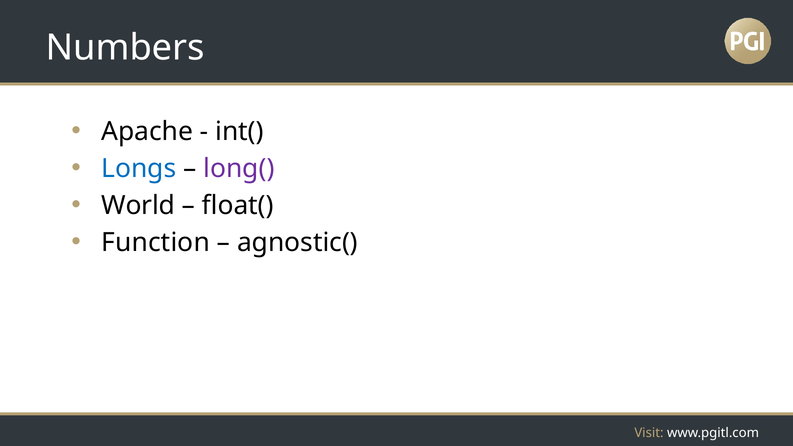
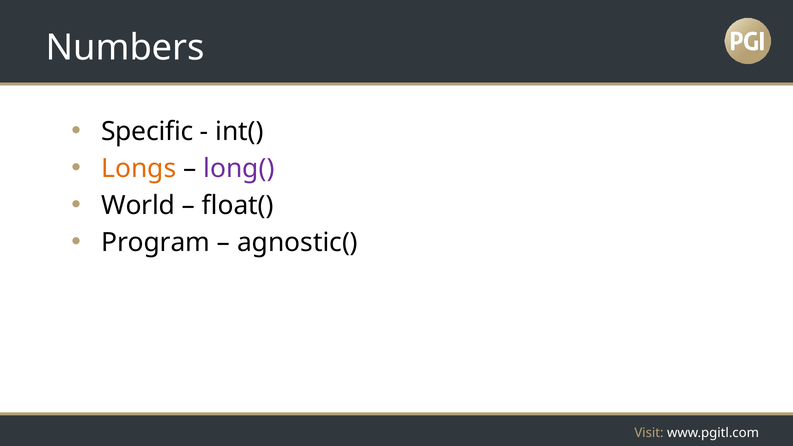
Apache: Apache -> Specific
Longs colour: blue -> orange
Function: Function -> Program
